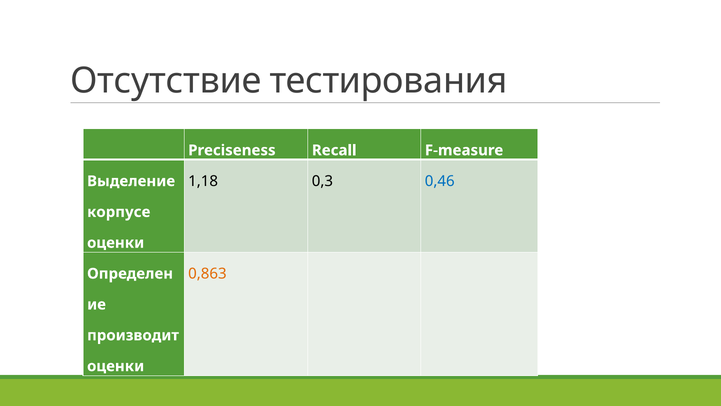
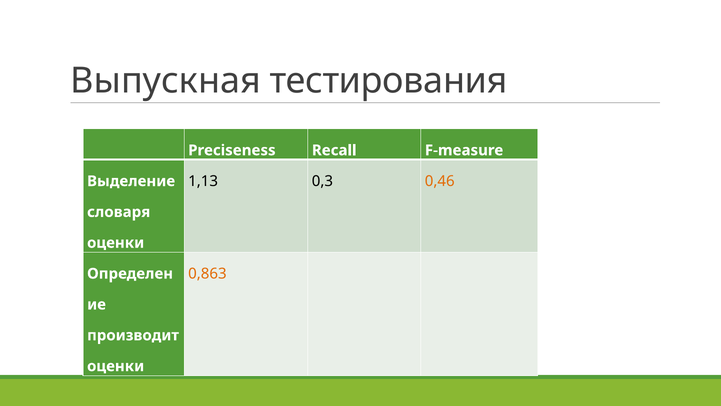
Отсутствие: Отсутствие -> Выпускная
1,18: 1,18 -> 1,13
0,46 colour: blue -> orange
корпусе: корпусе -> словаря
